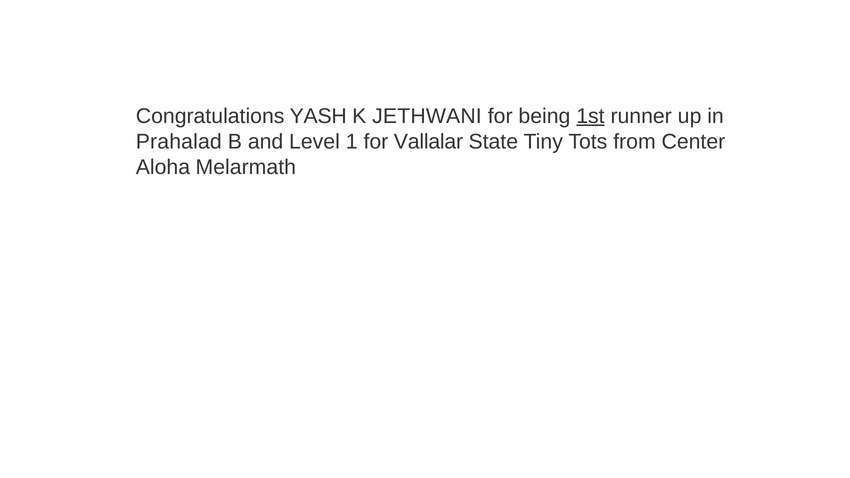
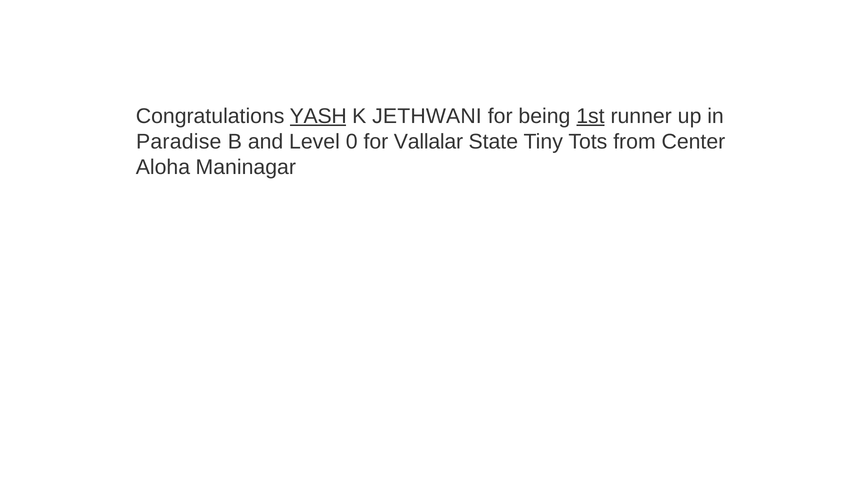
YASH underline: none -> present
Prahalad: Prahalad -> Paradise
1: 1 -> 0
Melarmath: Melarmath -> Maninagar
